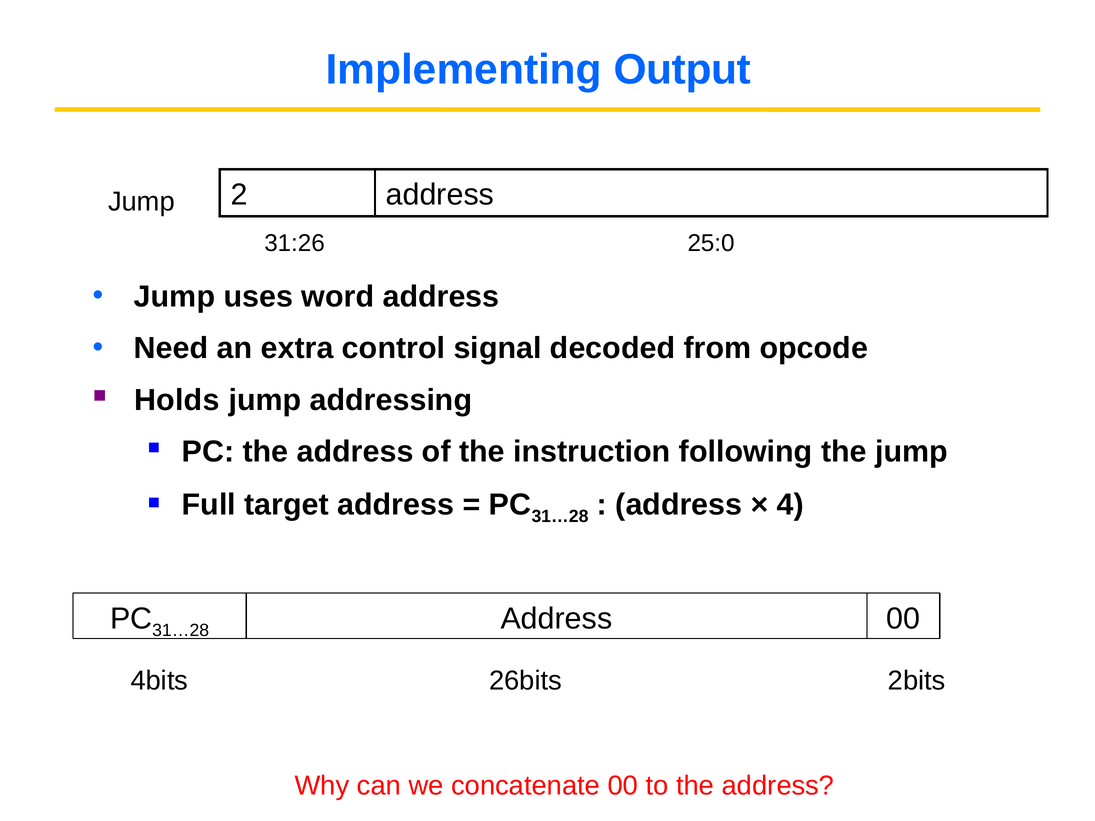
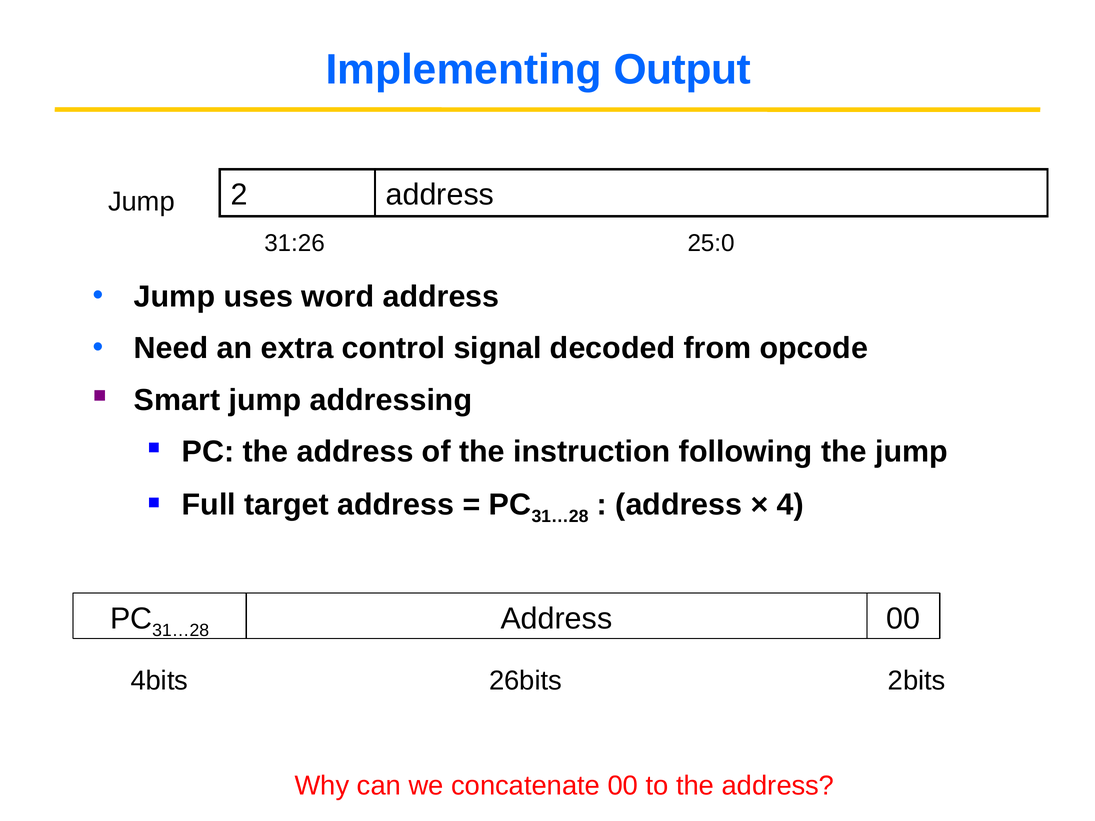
Holds: Holds -> Smart
